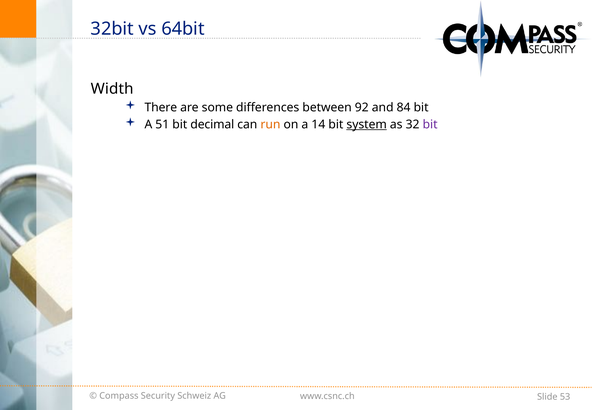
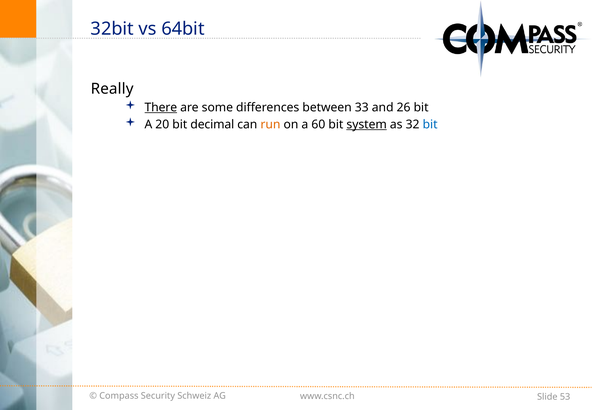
Width: Width -> Really
There underline: none -> present
92: 92 -> 33
84: 84 -> 26
51: 51 -> 20
14: 14 -> 60
bit at (430, 124) colour: purple -> blue
